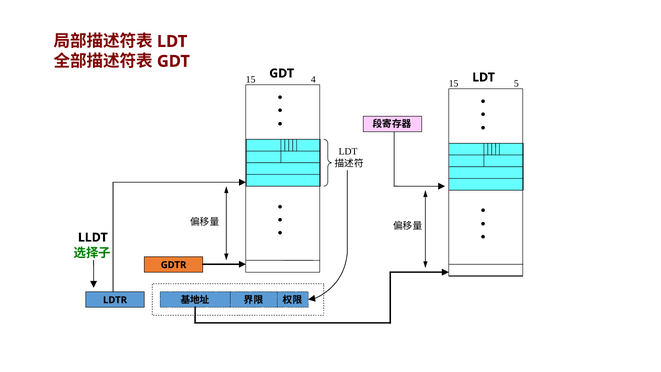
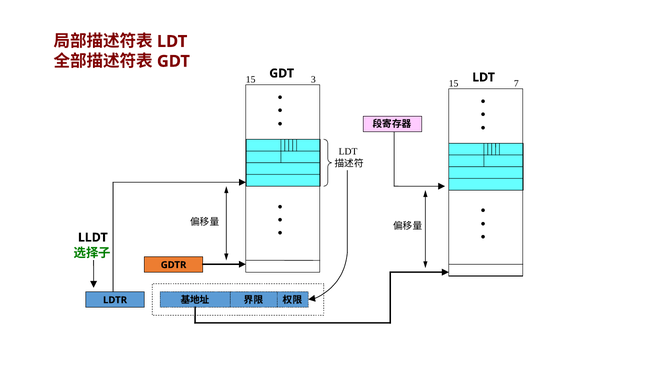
4: 4 -> 3
5: 5 -> 7
